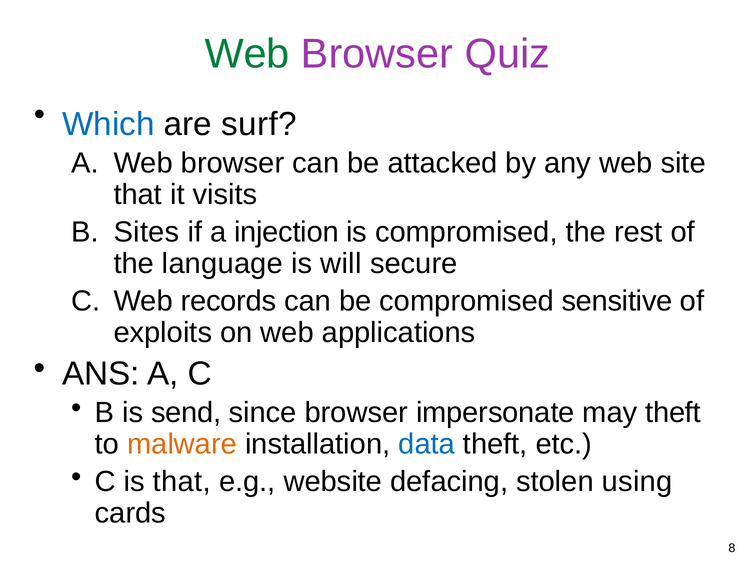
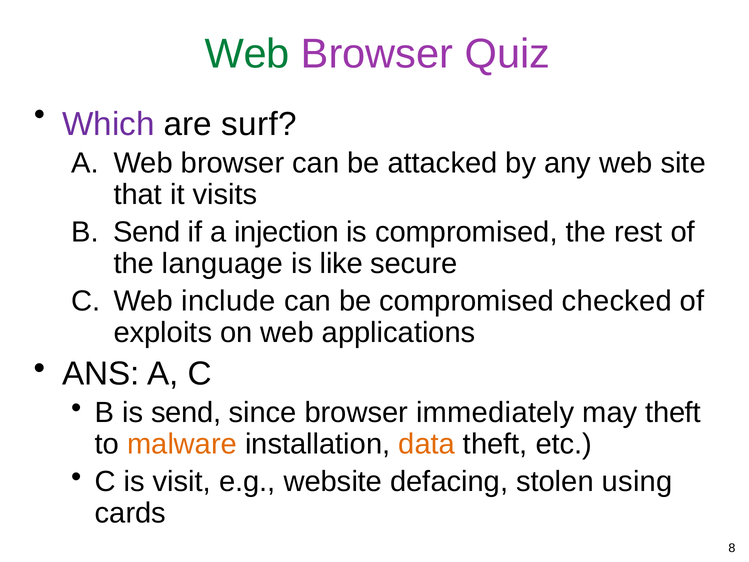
Which colour: blue -> purple
B Sites: Sites -> Send
will: will -> like
records: records -> include
sensitive: sensitive -> checked
impersonate: impersonate -> immediately
data colour: blue -> orange
is that: that -> visit
